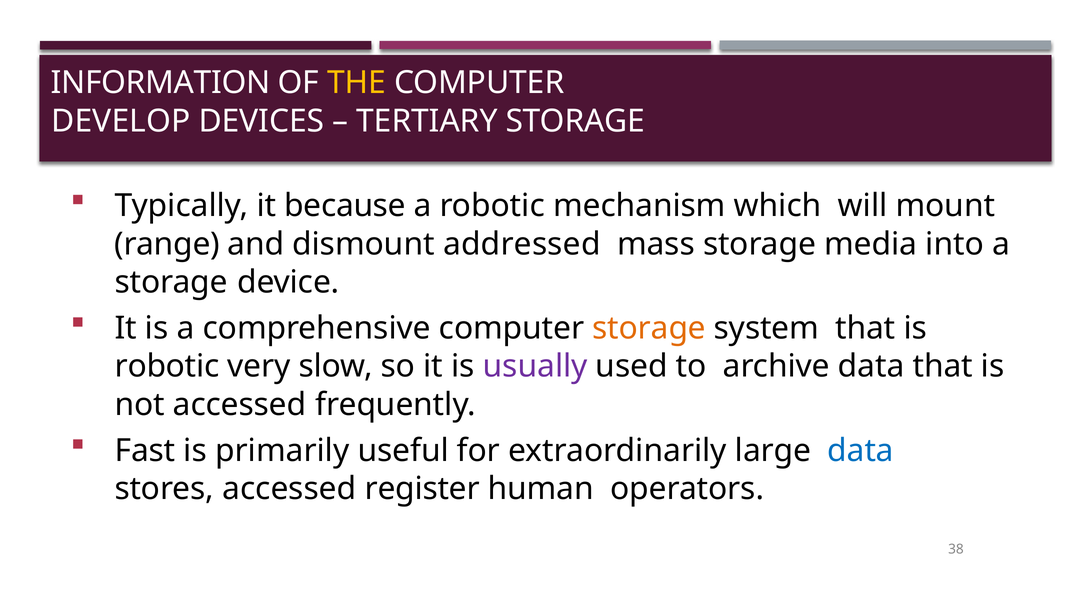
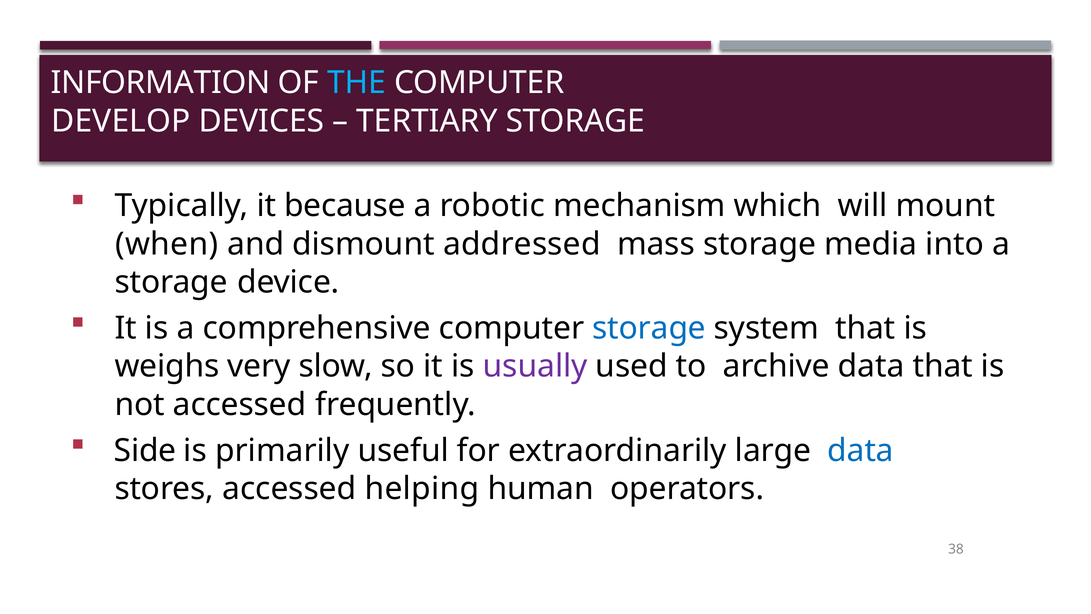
THE colour: yellow -> light blue
range: range -> when
storage at (649, 328) colour: orange -> blue
robotic at (167, 366): robotic -> weighs
Fast: Fast -> Side
register: register -> helping
